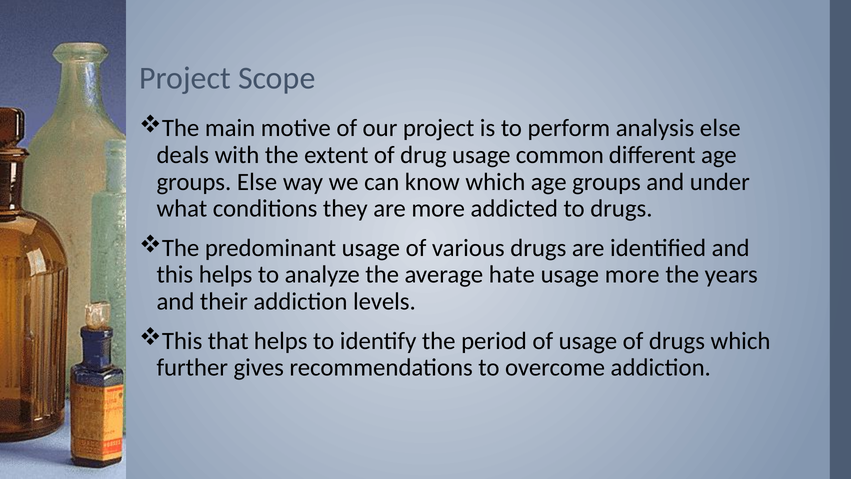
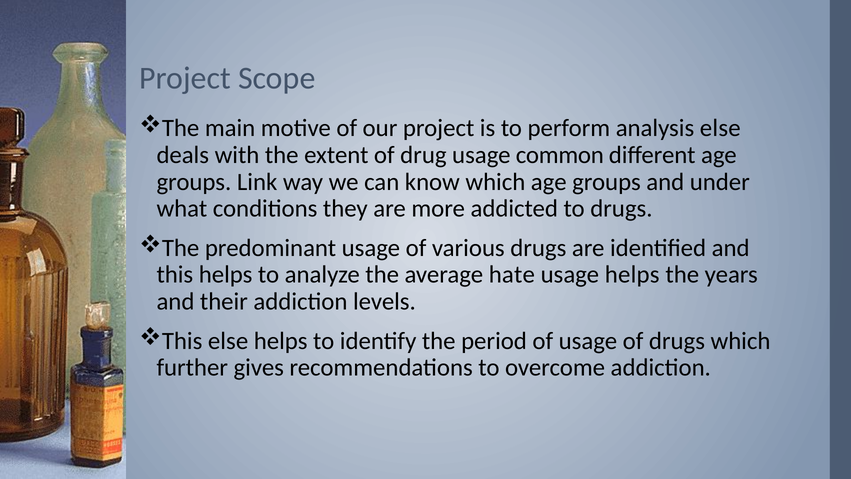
groups Else: Else -> Link
usage more: more -> helps
This that: that -> else
